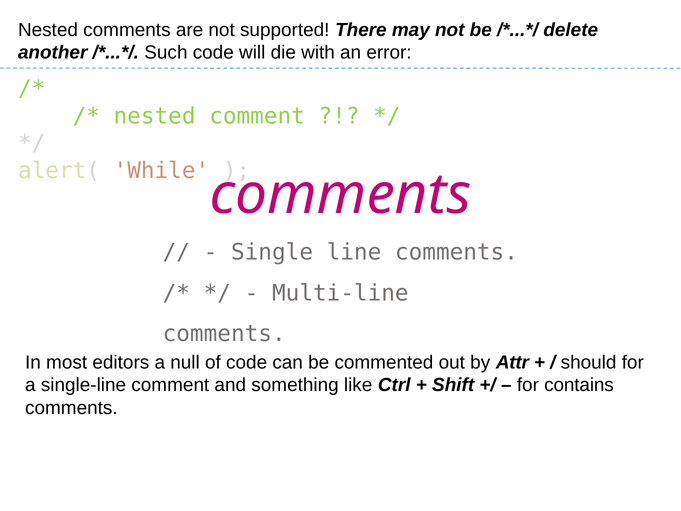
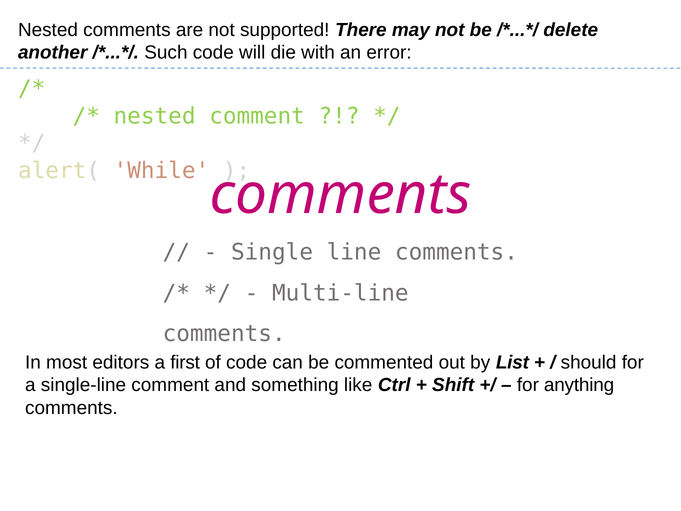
null: null -> first
Attr: Attr -> List
contains: contains -> anything
